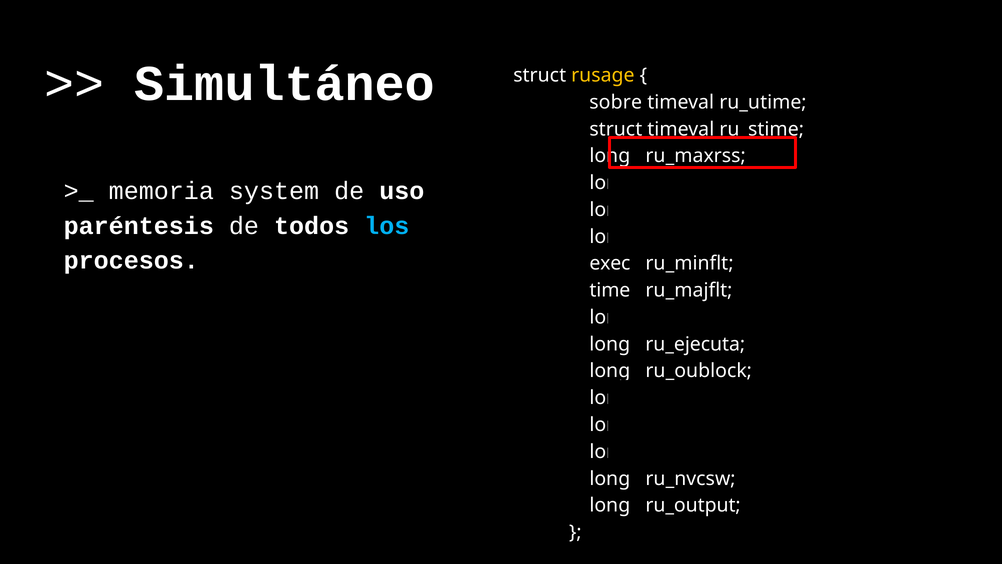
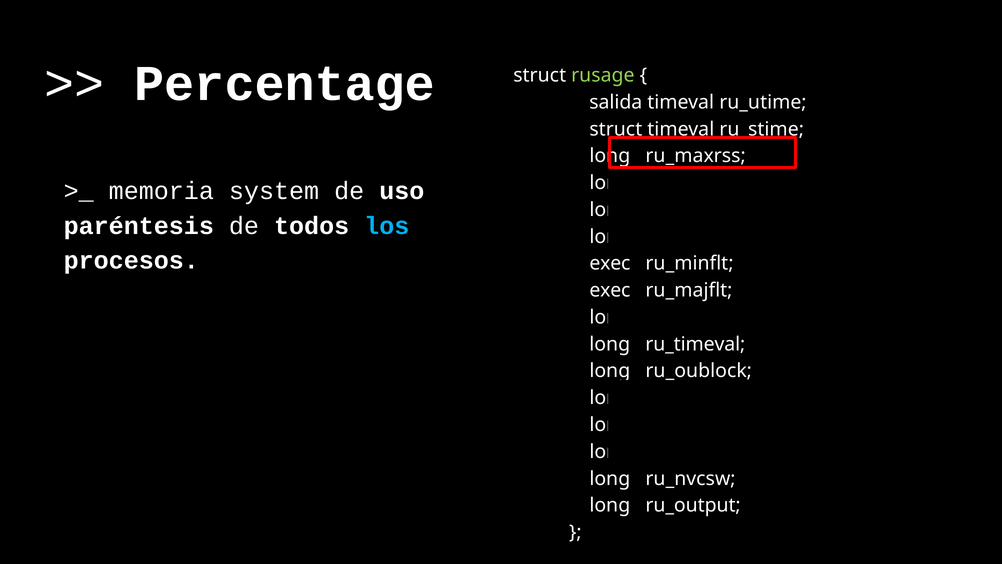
Simultáneo: Simultáneo -> Percentage
rusage colour: yellow -> light green
sobre: sobre -> salida
time at (610, 290): time -> exec
ru_ejecuta: ru_ejecuta -> ru_timeval
